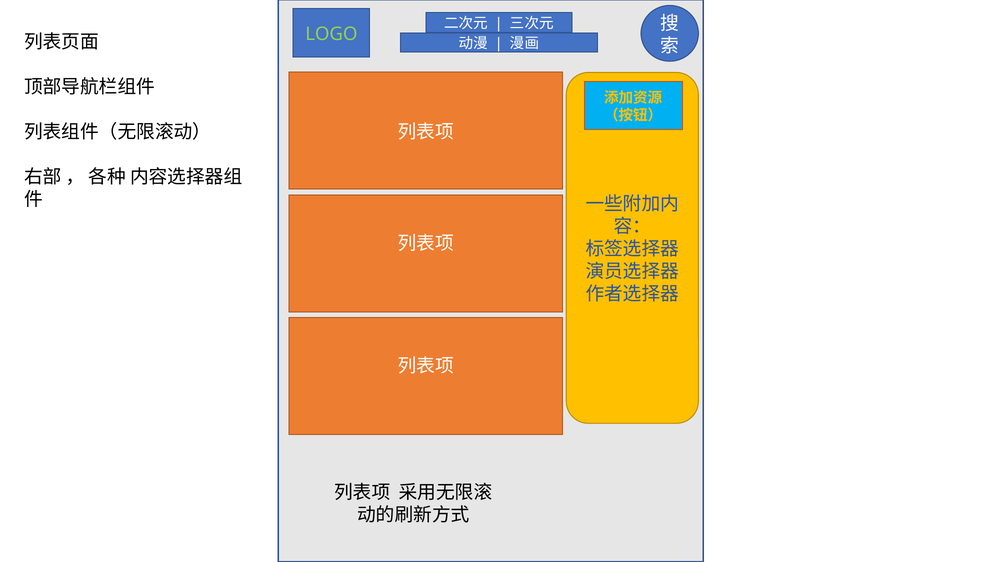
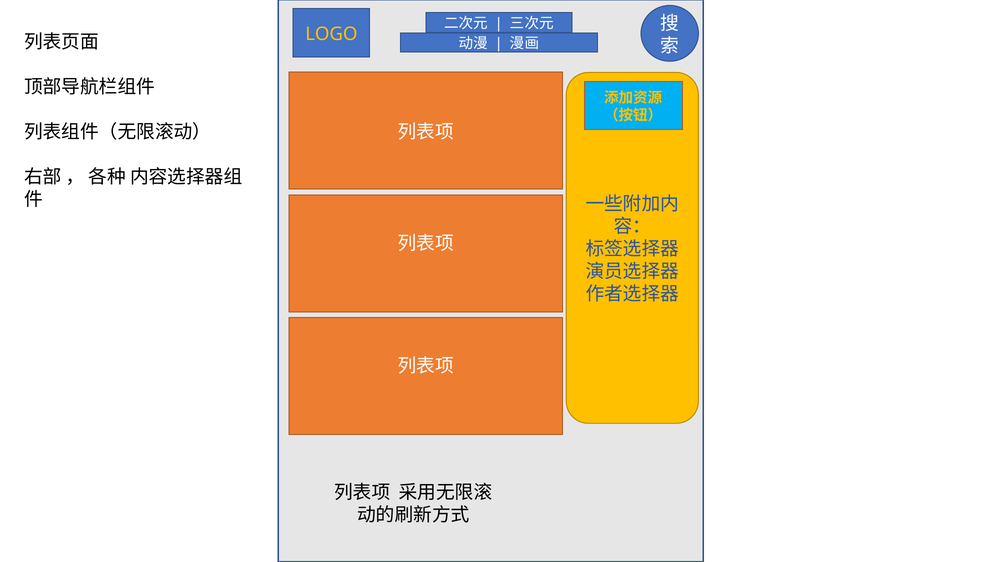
LOGO colour: light green -> yellow
